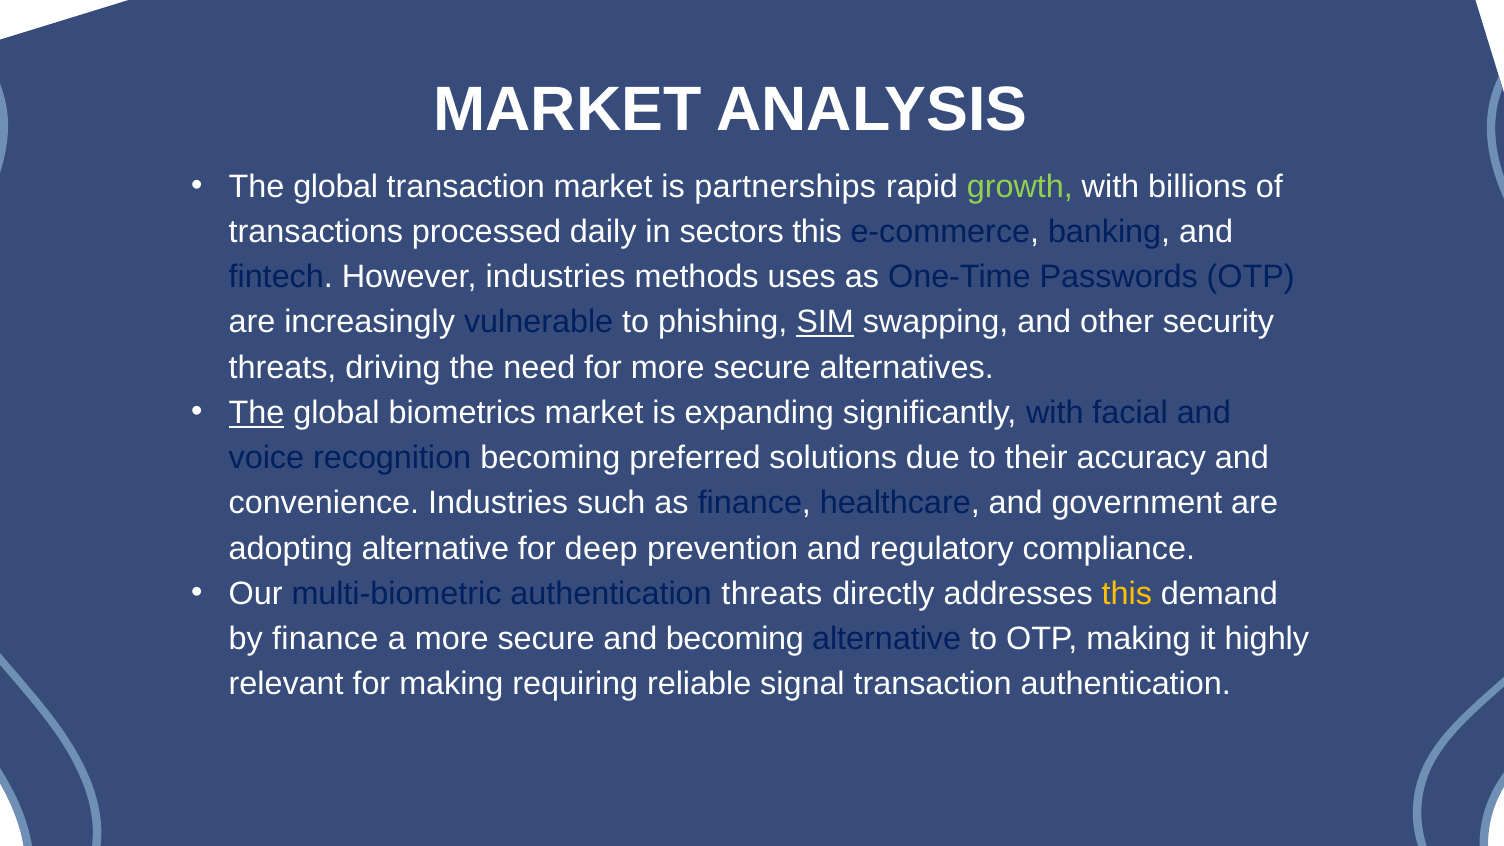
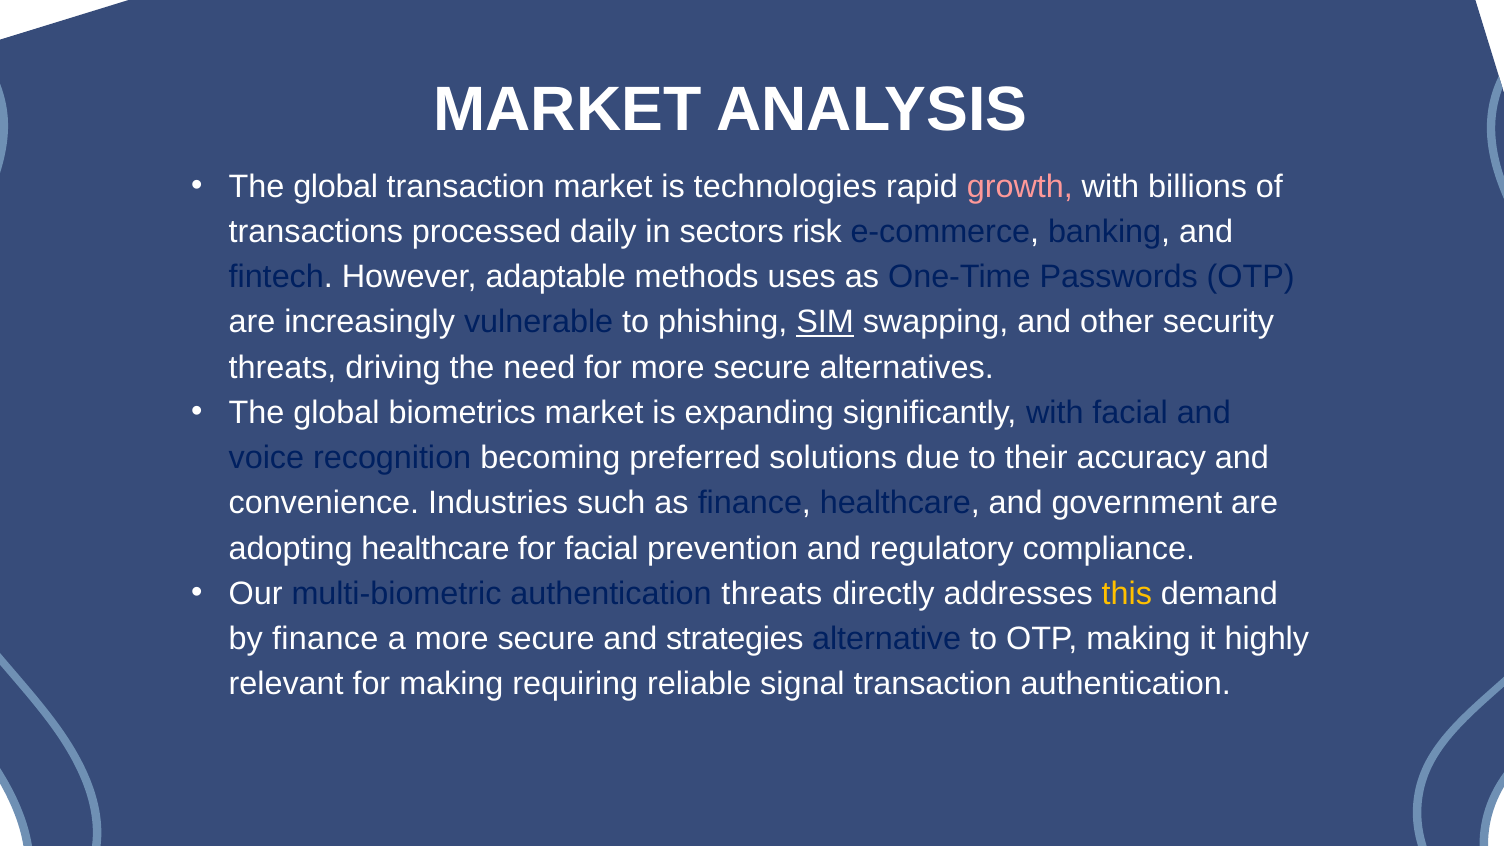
partnerships: partnerships -> technologies
growth colour: light green -> pink
sectors this: this -> risk
However industries: industries -> adaptable
The at (257, 413) underline: present -> none
adopting alternative: alternative -> healthcare
for deep: deep -> facial
and becoming: becoming -> strategies
